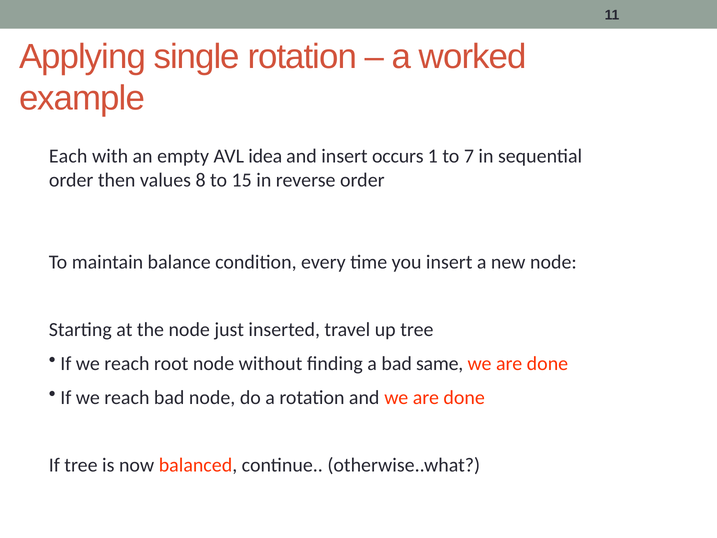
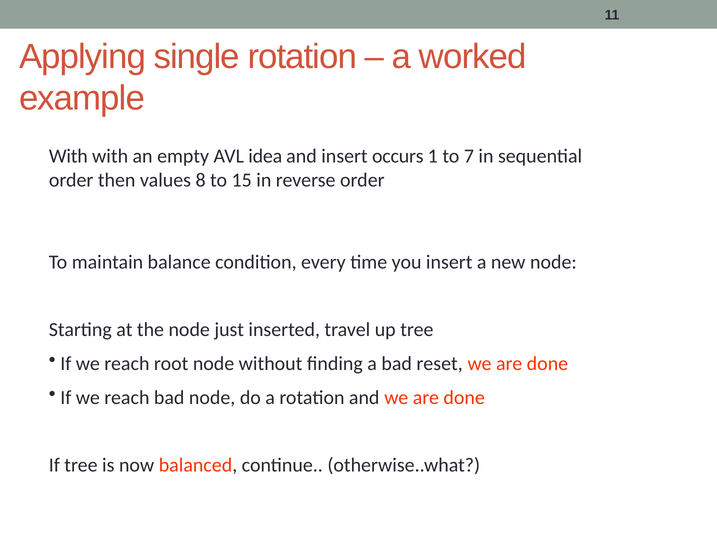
Each at (68, 156): Each -> With
same: same -> reset
